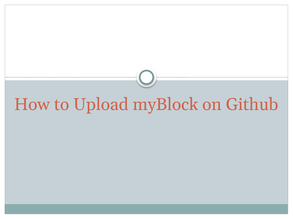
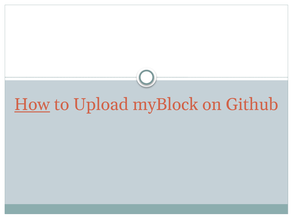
How underline: none -> present
